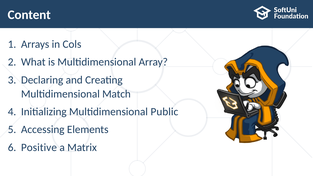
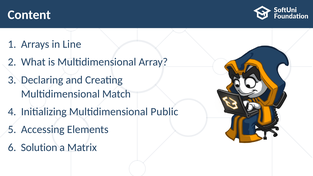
Cols: Cols -> Line
Positive: Positive -> Solution
